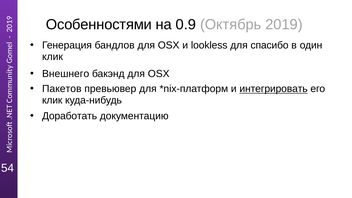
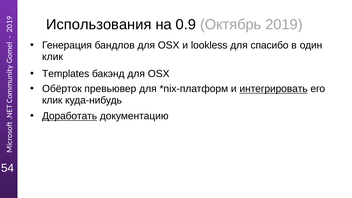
Особенностями: Особенностями -> Использования
Внешнего: Внешнего -> Templates
Пакетов: Пакетов -> Обёрток
Доработать underline: none -> present
